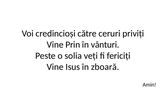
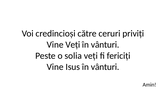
Vine Prin: Prin -> Veți
Isus în zboară: zboară -> vânturi
